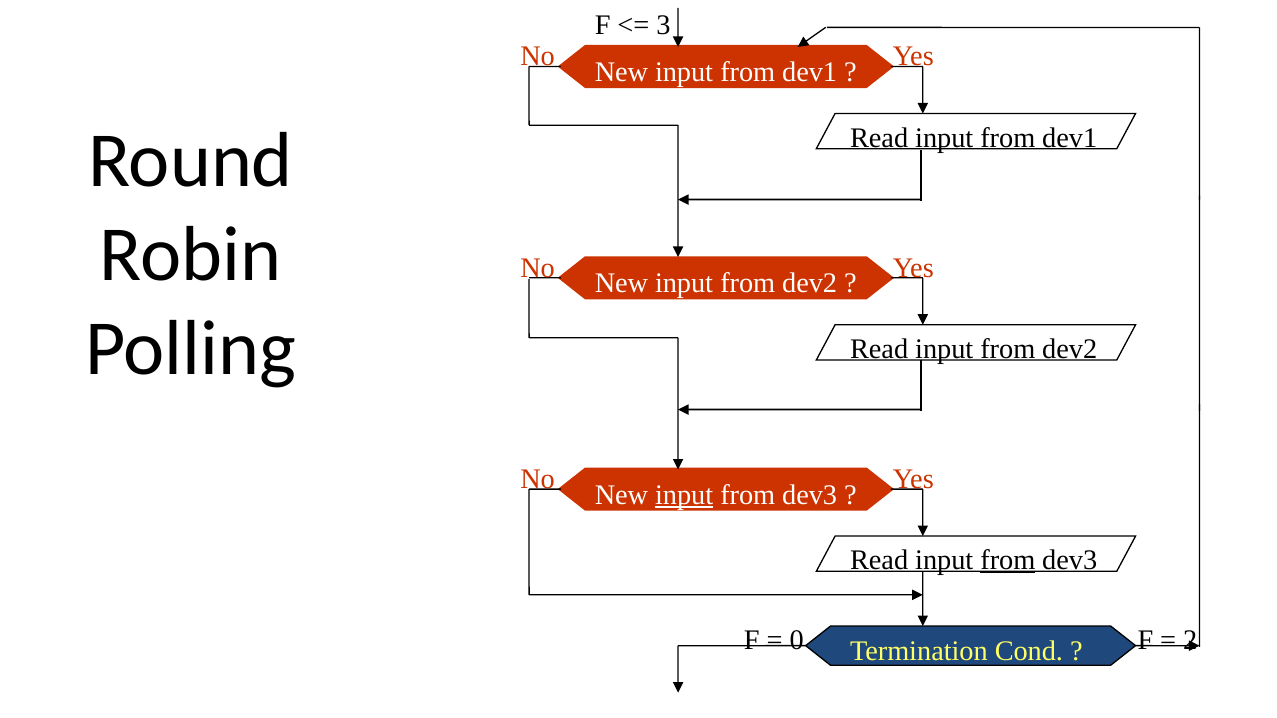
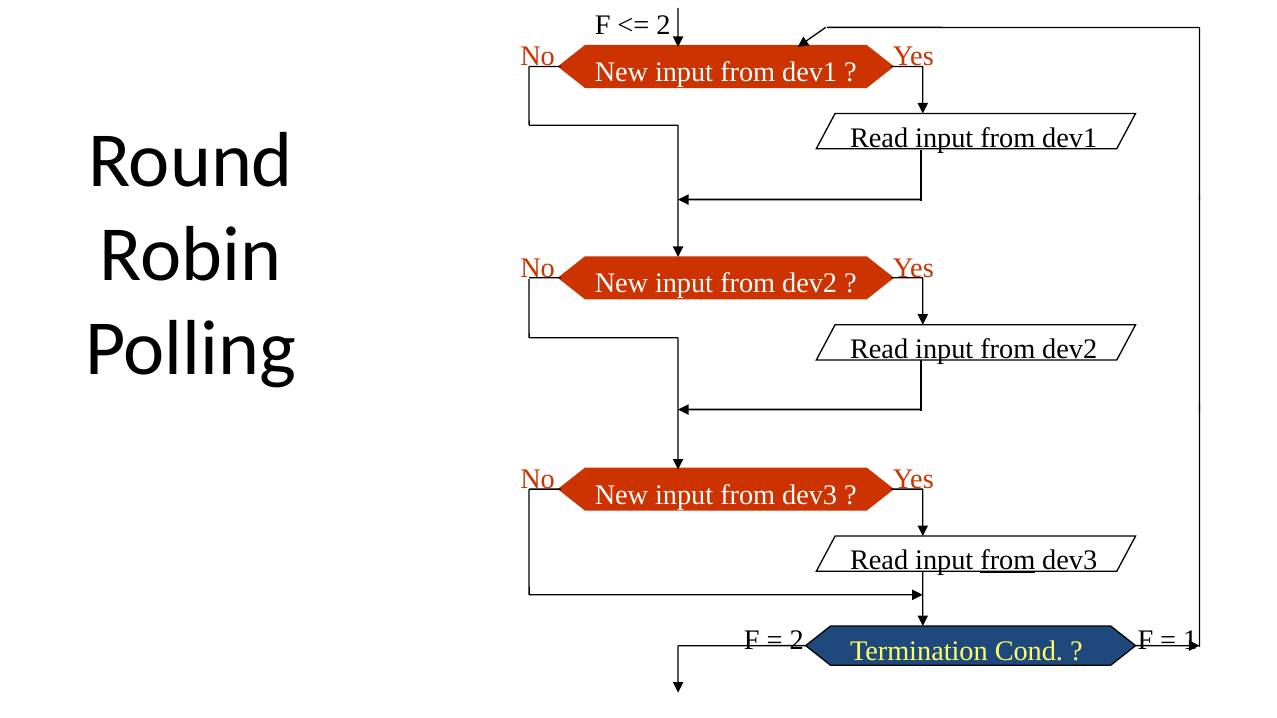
3 at (663, 25): 3 -> 2
input at (684, 495) underline: present -> none
0 at (797, 641): 0 -> 2
2: 2 -> 1
